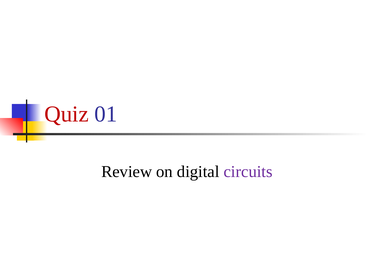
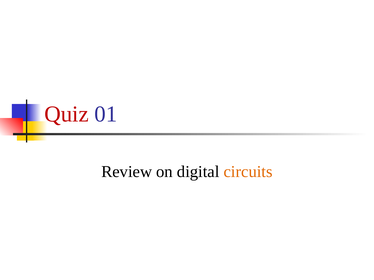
circuits colour: purple -> orange
